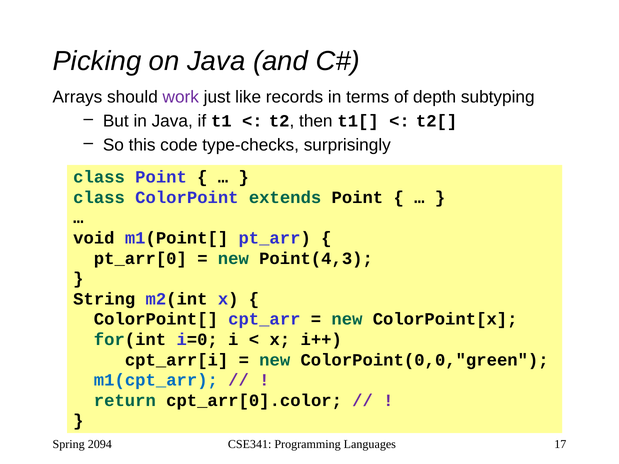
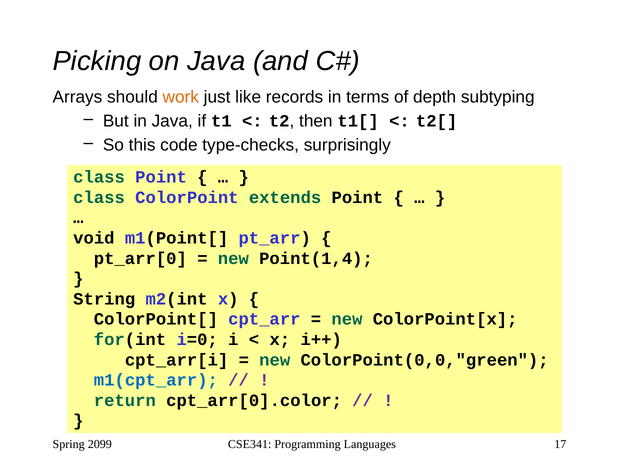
work colour: purple -> orange
Point(4,3: Point(4,3 -> Point(1,4
2094: 2094 -> 2099
